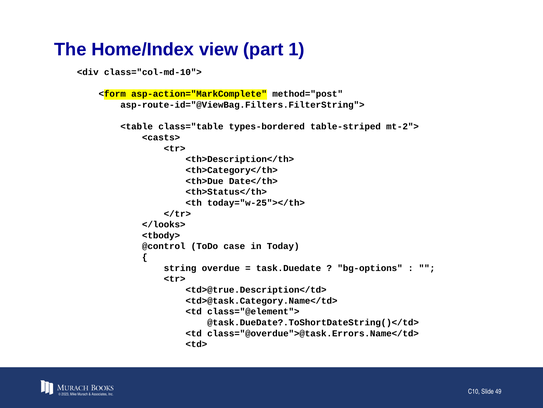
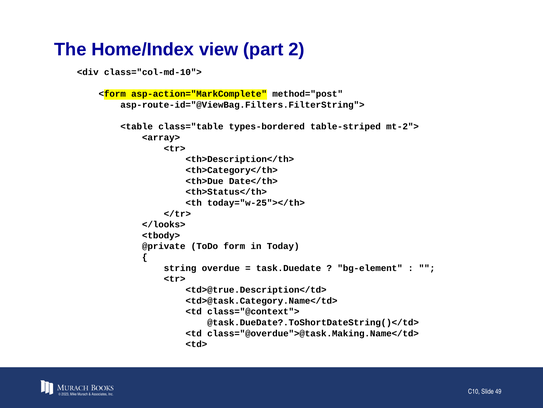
1: 1 -> 2
<casts>: <casts> -> <array>
@control: @control -> @private
case: case -> form
bg-options: bg-options -> bg-element
class="@element">: class="@element"> -> class="@context">
class="@overdue">@task.Errors.Name</td>: class="@overdue">@task.Errors.Name</td> -> class="@overdue">@task.Making.Name</td>
